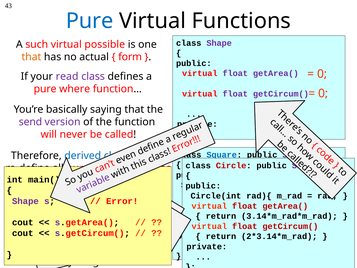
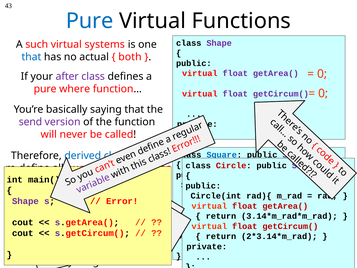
possible: possible -> systems
that at (31, 57) colour: orange -> blue
form: form -> both
read: read -> after
